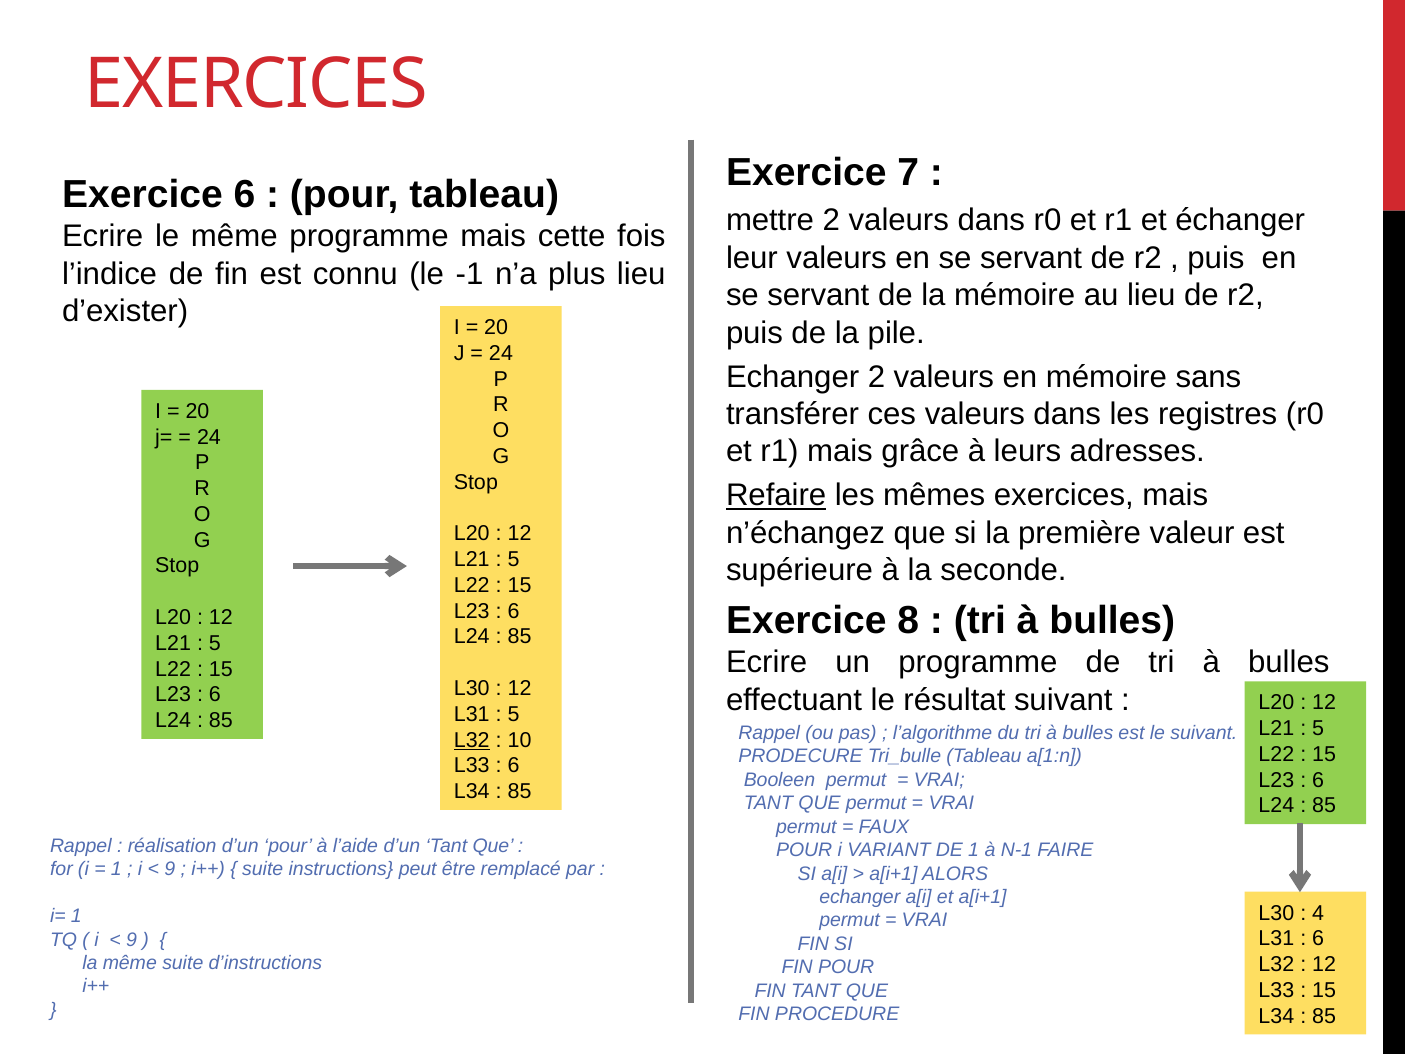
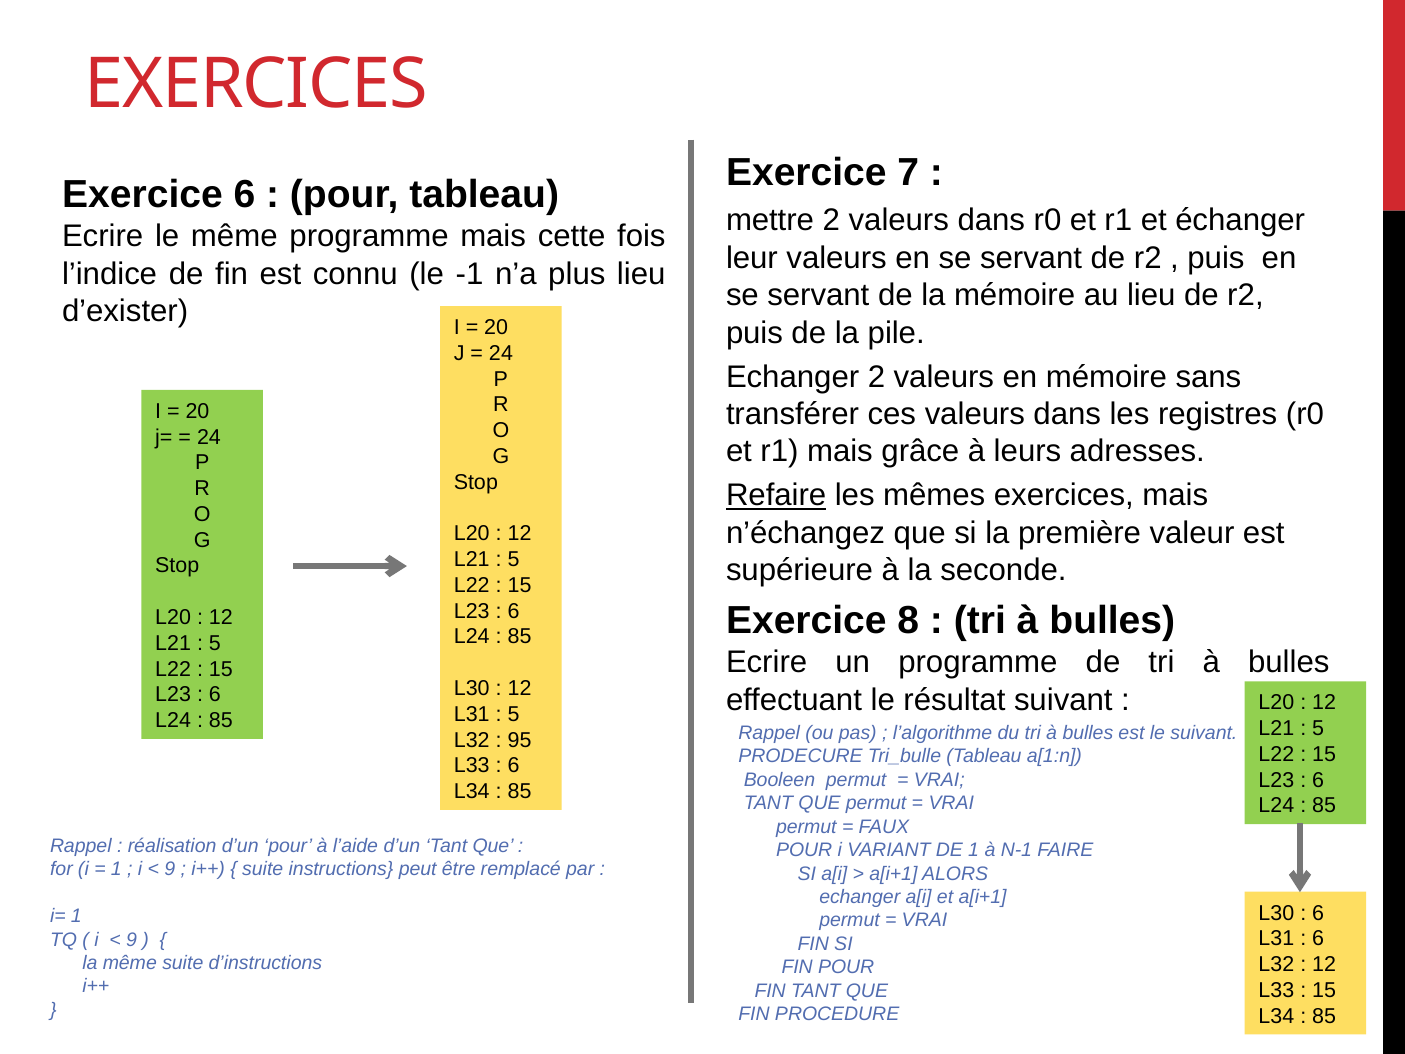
L32 at (472, 740) underline: present -> none
10: 10 -> 95
4 at (1318, 913): 4 -> 6
